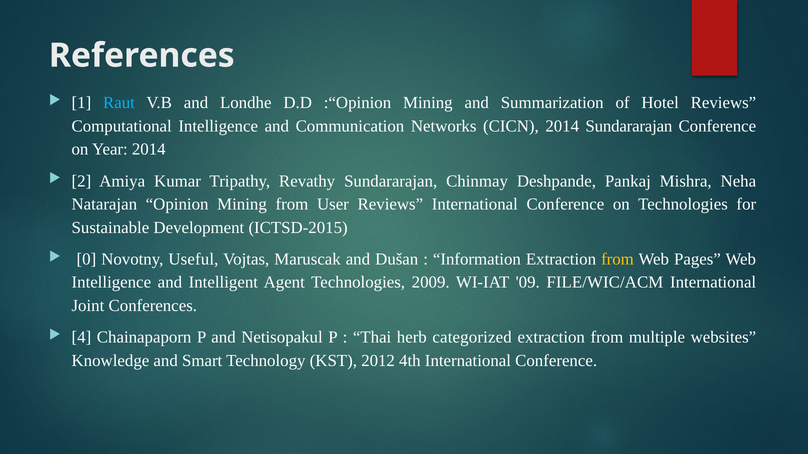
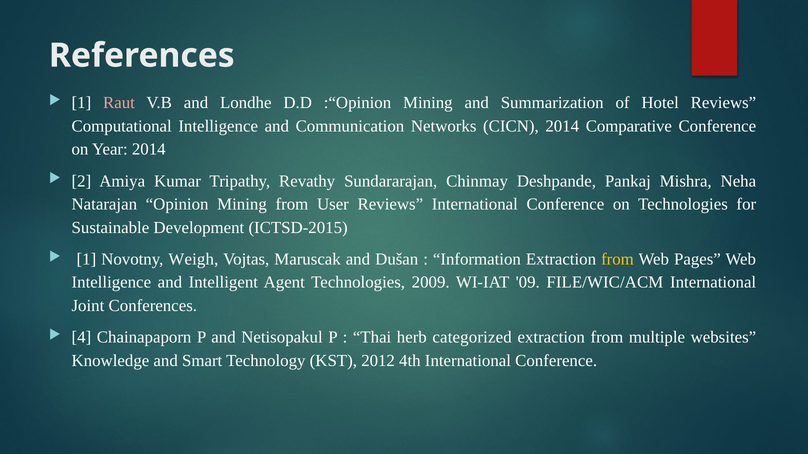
Raut colour: light blue -> pink
2014 Sundararajan: Sundararajan -> Comparative
0 at (86, 259): 0 -> 1
Useful: Useful -> Weigh
